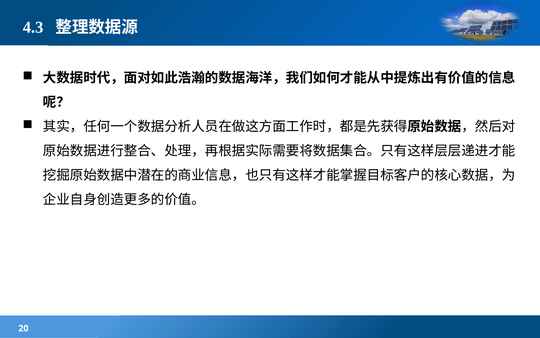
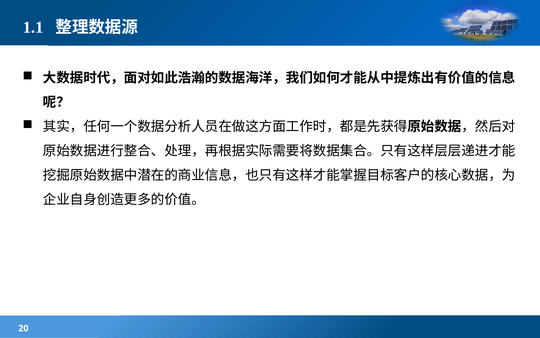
4.3: 4.3 -> 1.1
